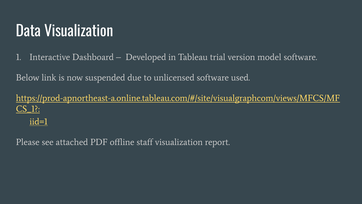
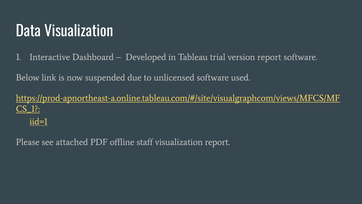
version model: model -> report
